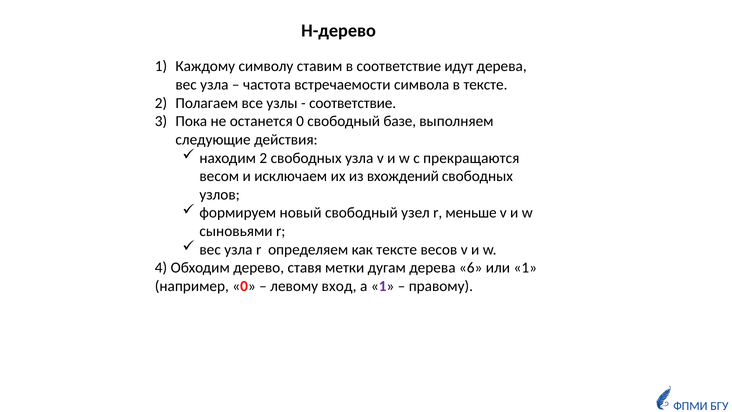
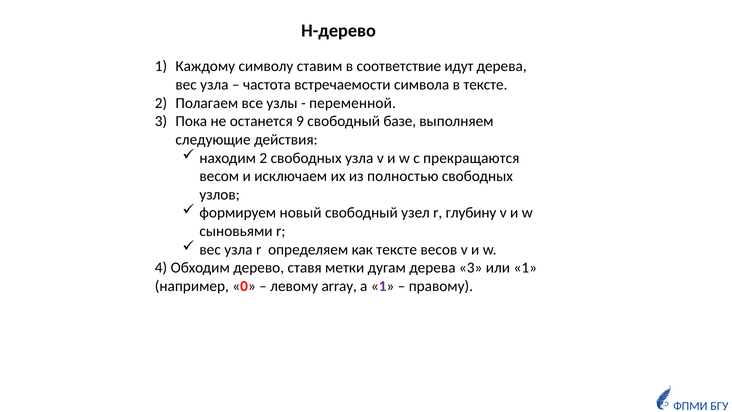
соответствие at (353, 103): соответствие -> переменной
останется 0: 0 -> 9
вхождений: вхождений -> полностью
меньше: меньше -> глубину
дерева 6: 6 -> 3
вход: вход -> array
